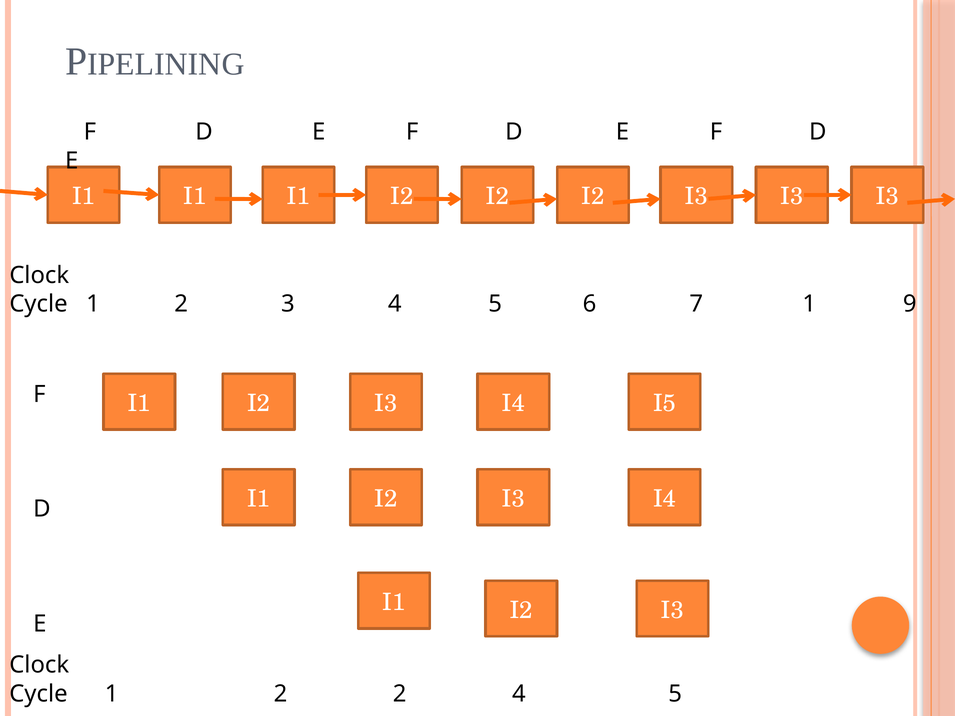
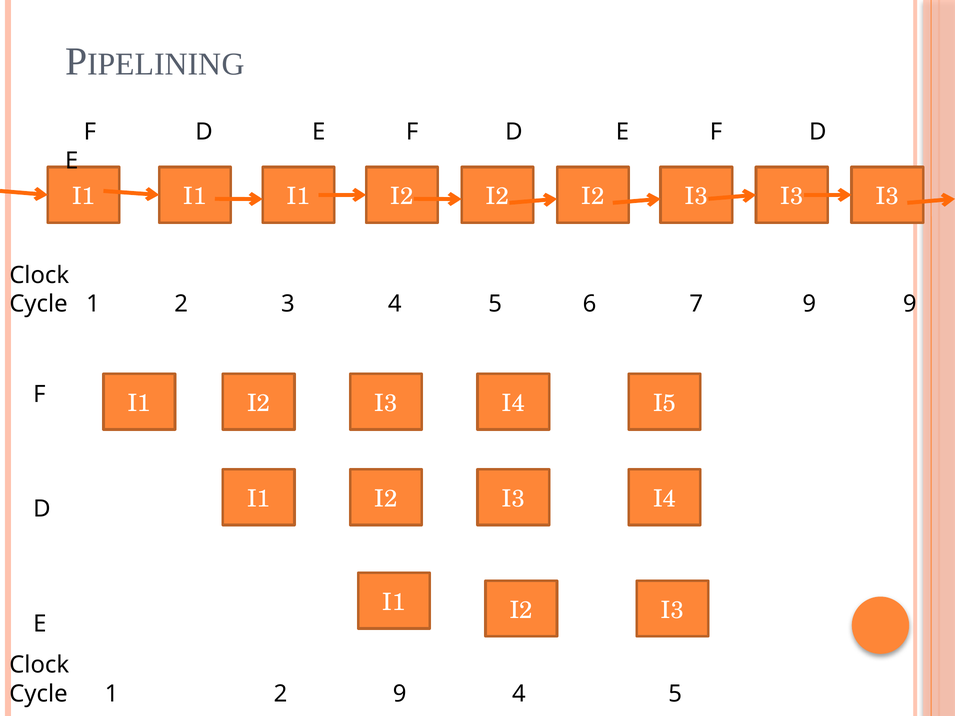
7 1: 1 -> 9
2 2: 2 -> 9
